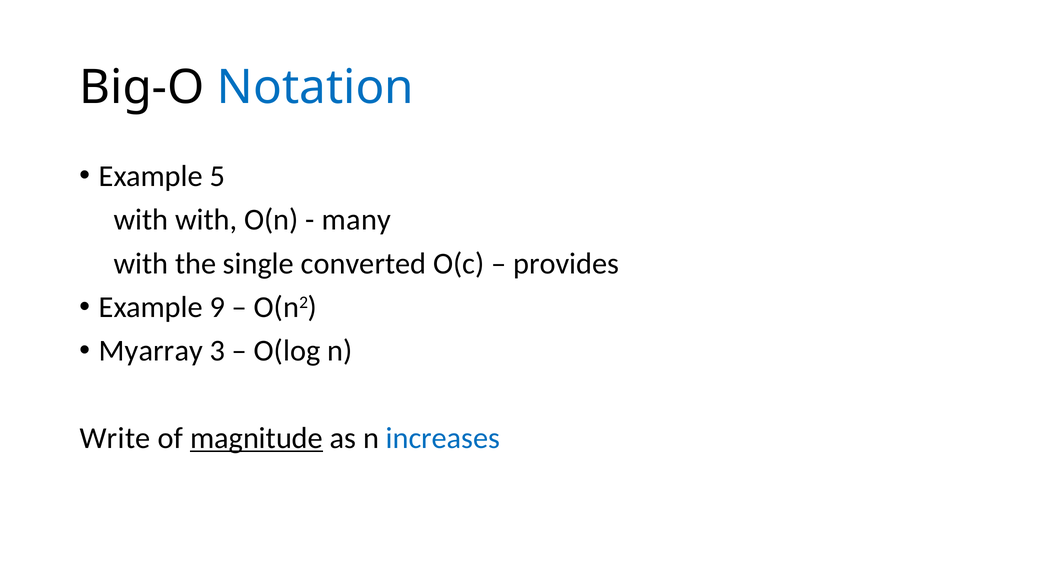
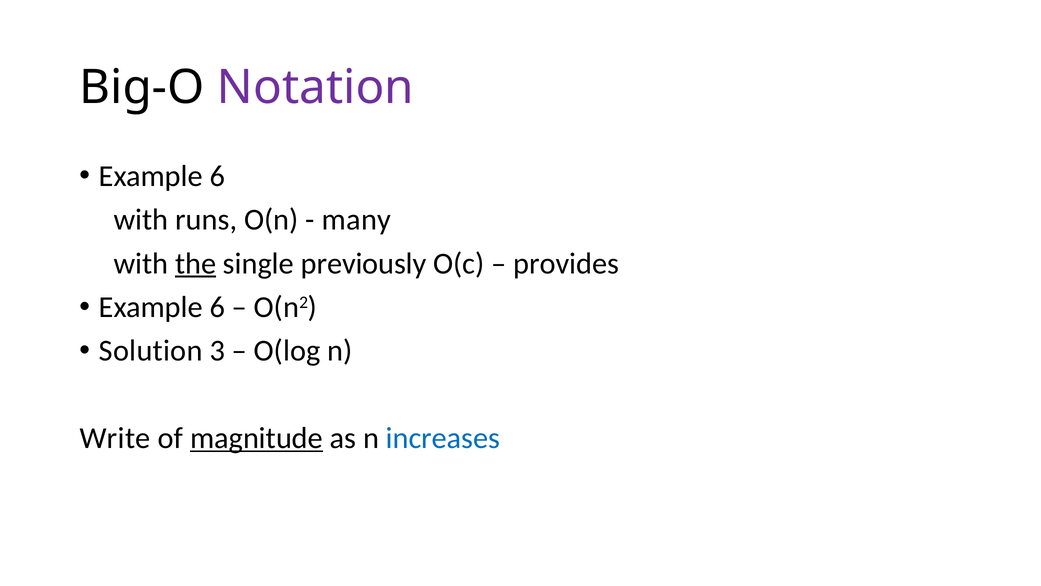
Notation colour: blue -> purple
5 at (217, 176): 5 -> 6
with with: with -> runs
the underline: none -> present
converted: converted -> previously
9 at (217, 307): 9 -> 6
Myarray: Myarray -> Solution
